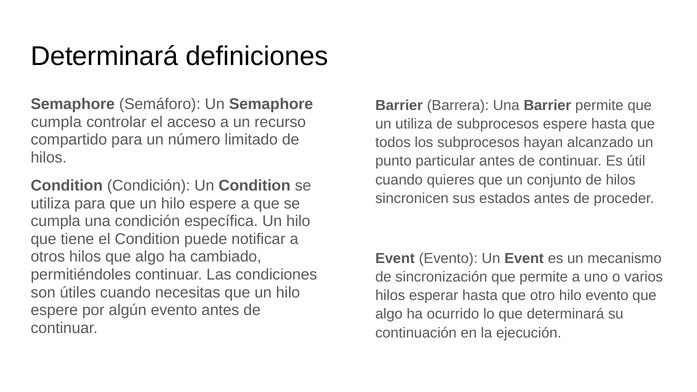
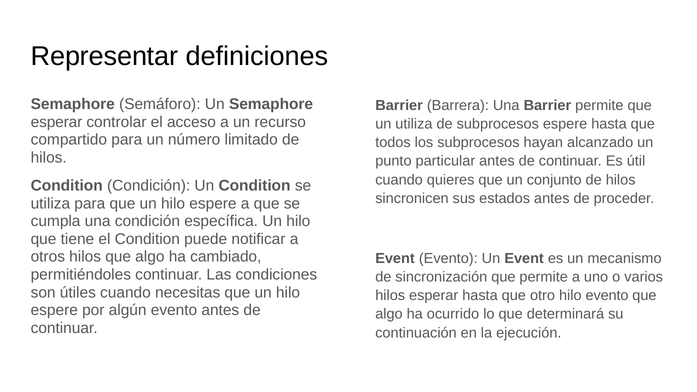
Determinará at (104, 56): Determinará -> Representar
cumpla at (56, 122): cumpla -> esperar
